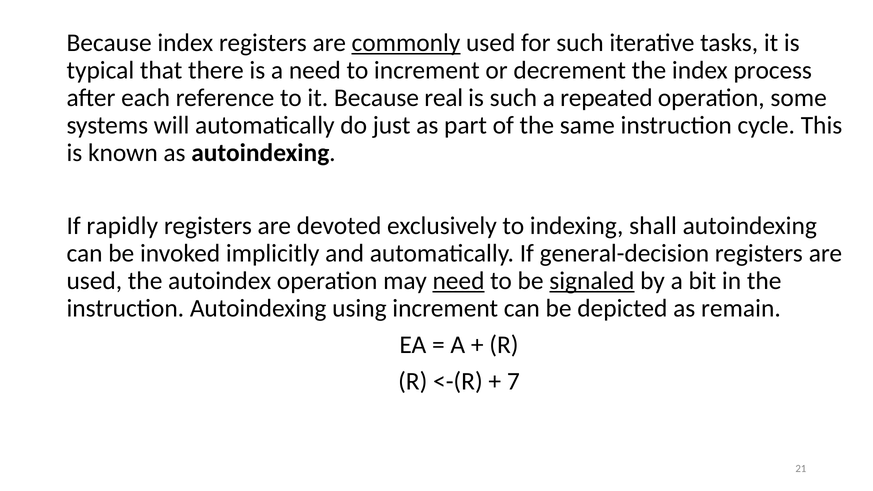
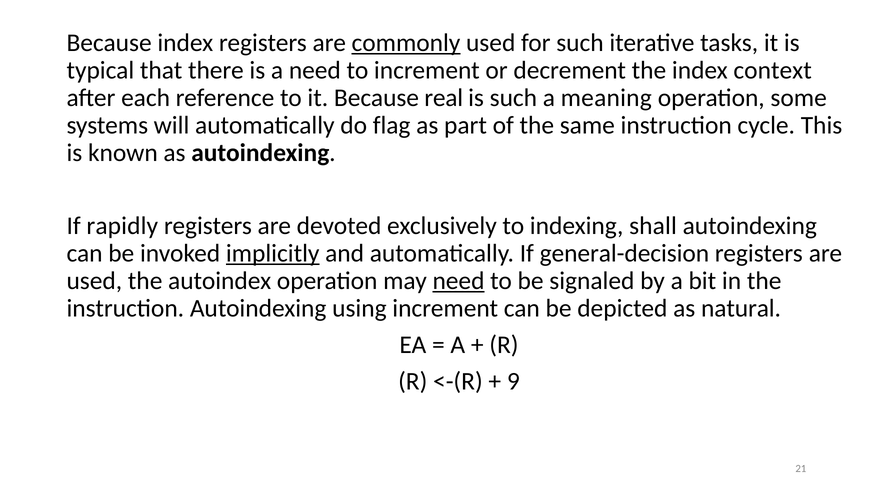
process: process -> context
repeated: repeated -> meaning
just: just -> flag
implicitly underline: none -> present
signaled underline: present -> none
remain: remain -> natural
7: 7 -> 9
